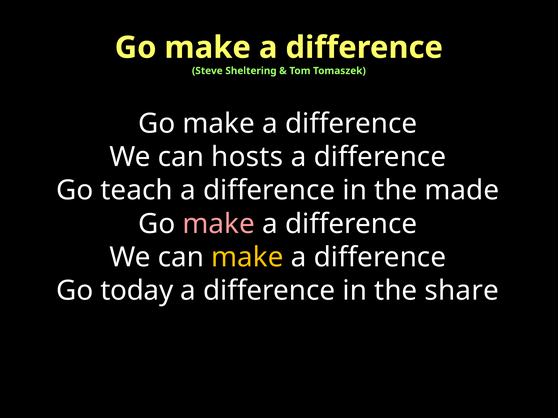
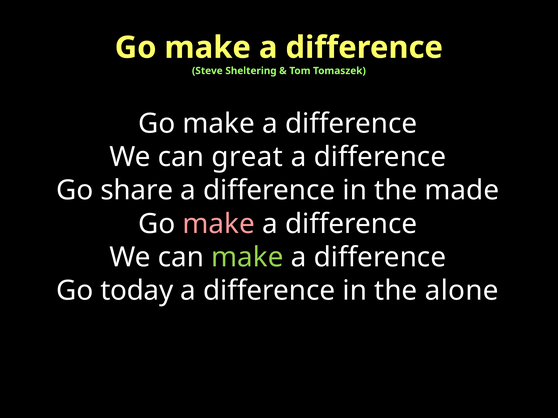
hosts: hosts -> great
teach: teach -> share
make at (247, 258) colour: yellow -> light green
share: share -> alone
